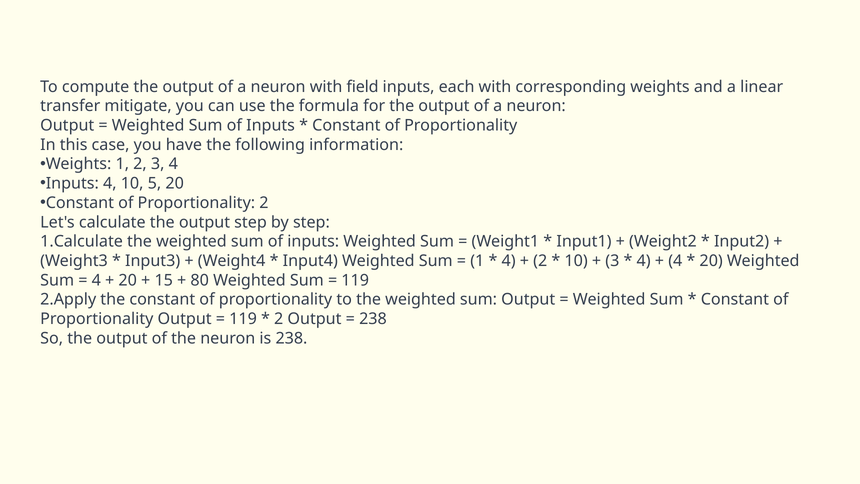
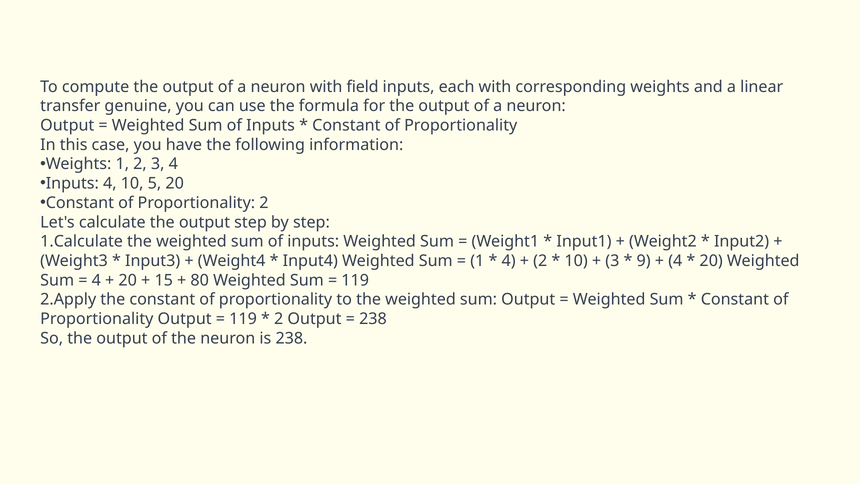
mitigate: mitigate -> genuine
4 at (644, 261): 4 -> 9
